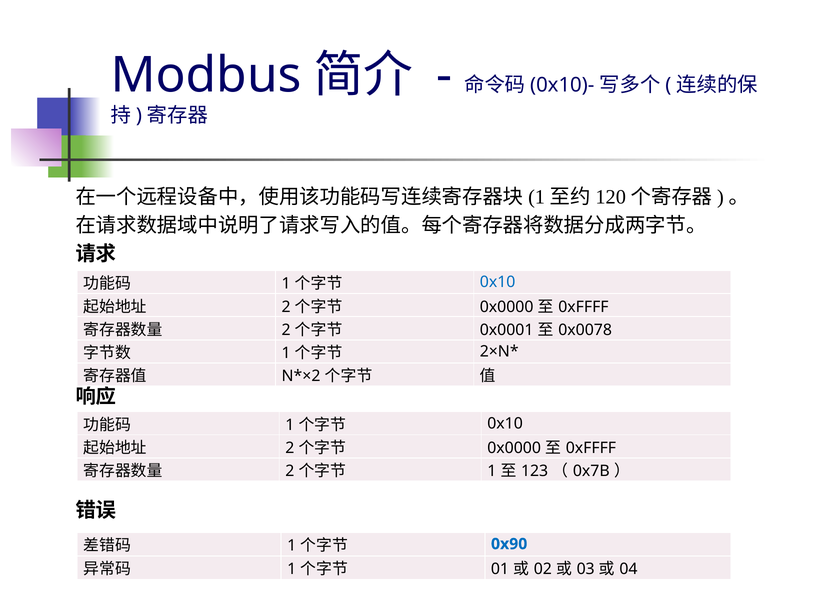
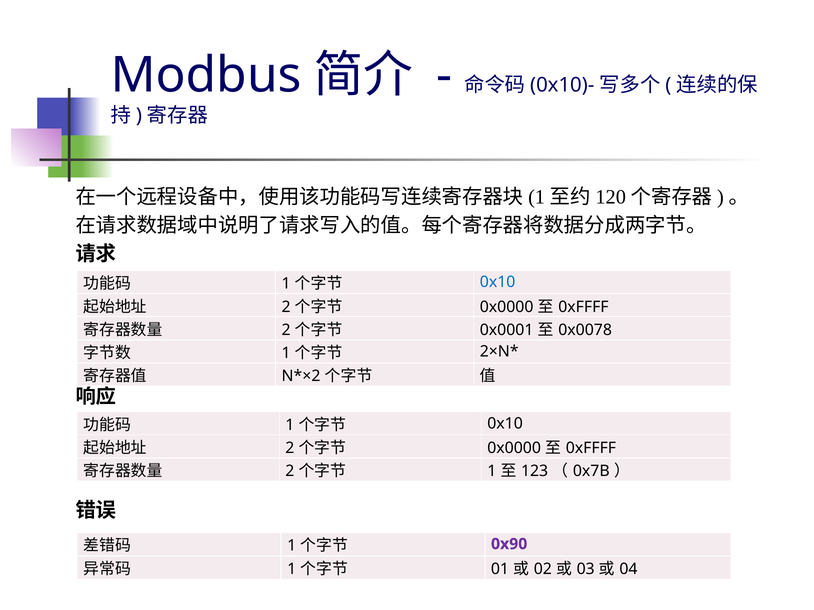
0x90 colour: blue -> purple
